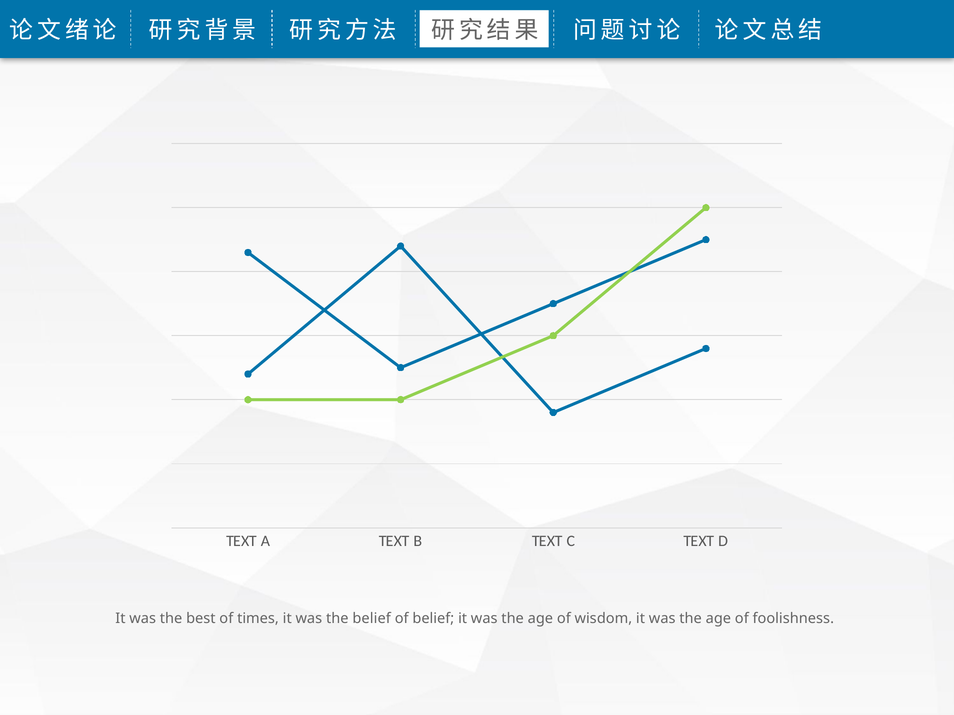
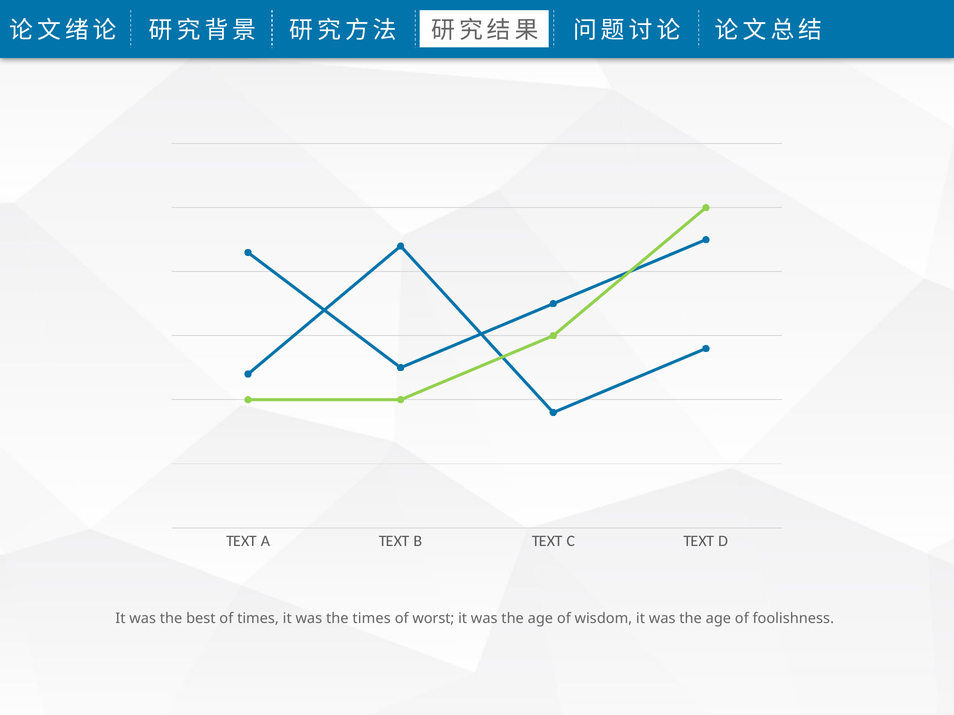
the belief: belief -> times
of belief: belief -> worst
